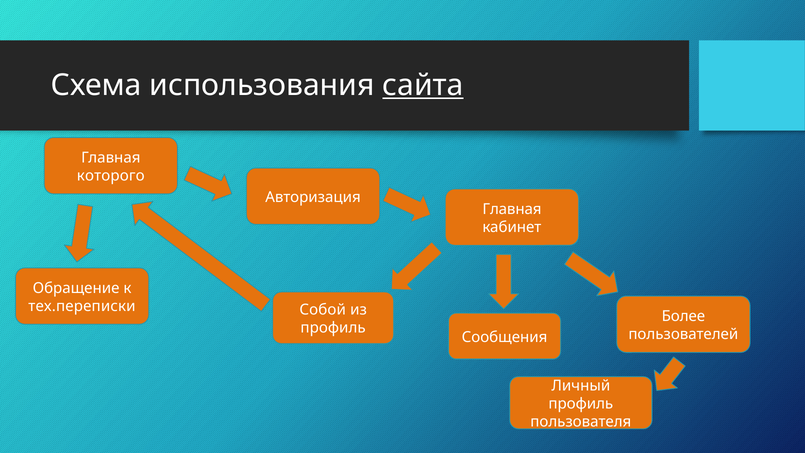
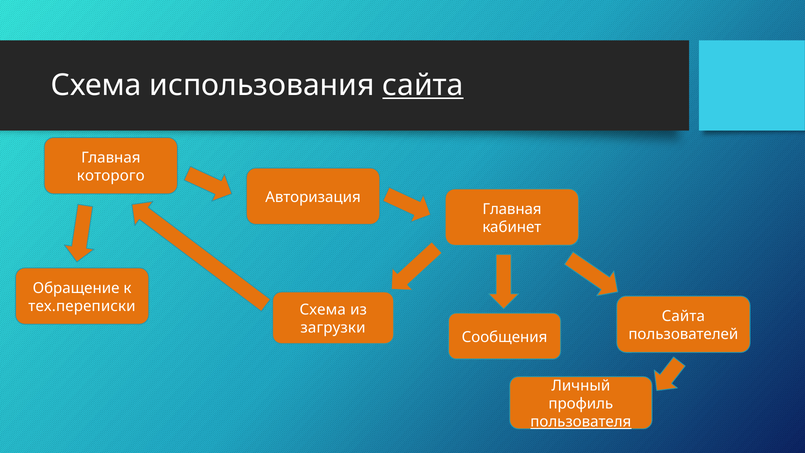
Собой at (323, 310): Собой -> Схема
Более at (683, 316): Более -> Сайта
профиль at (333, 328): профиль -> загрузки
пользователя underline: none -> present
